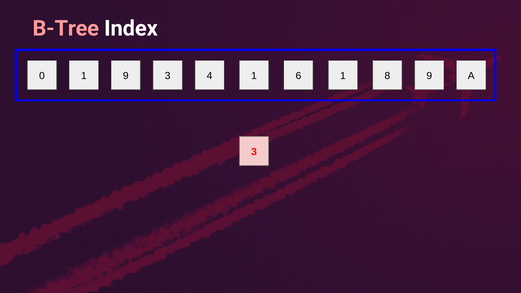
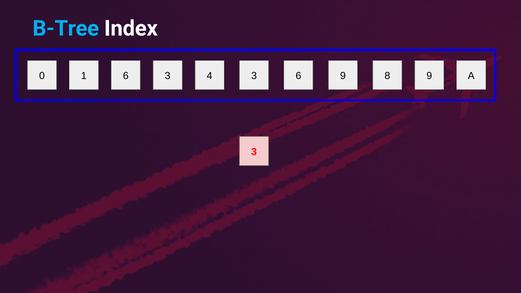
B-Tree colour: pink -> light blue
1 9: 9 -> 6
4 1: 1 -> 3
6 1: 1 -> 9
